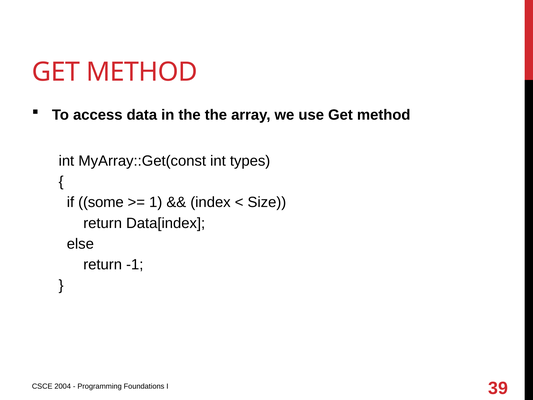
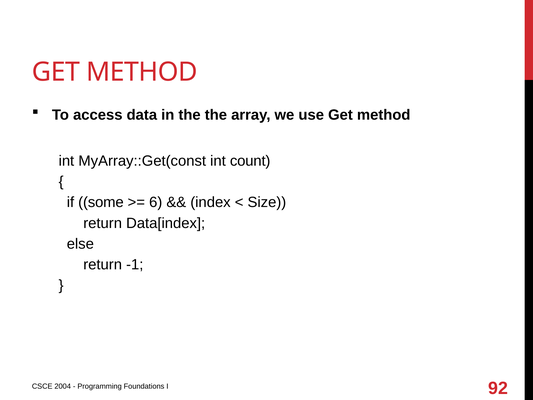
types: types -> count
1: 1 -> 6
39: 39 -> 92
